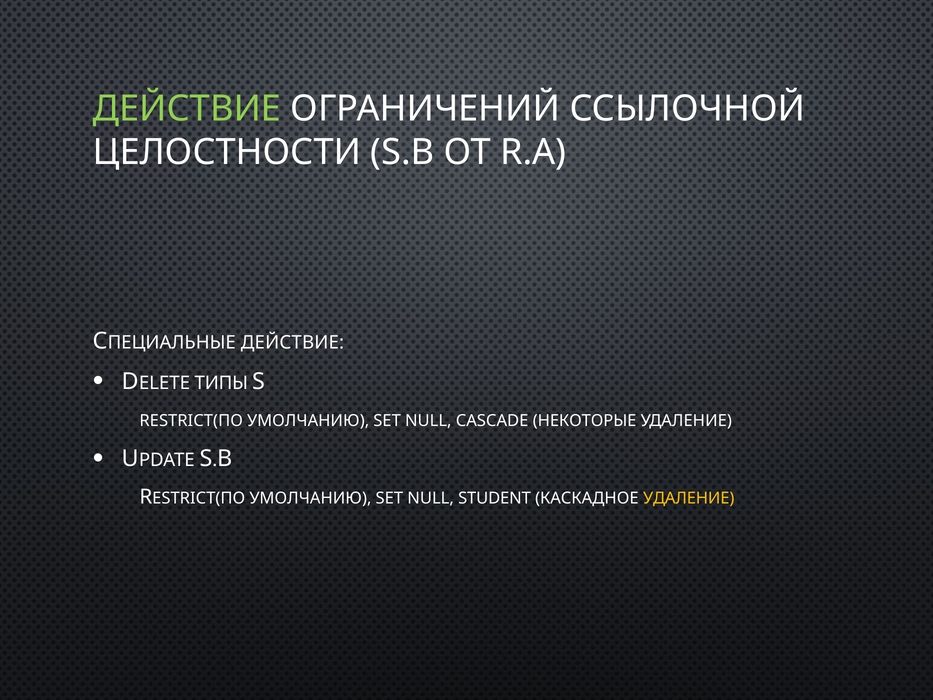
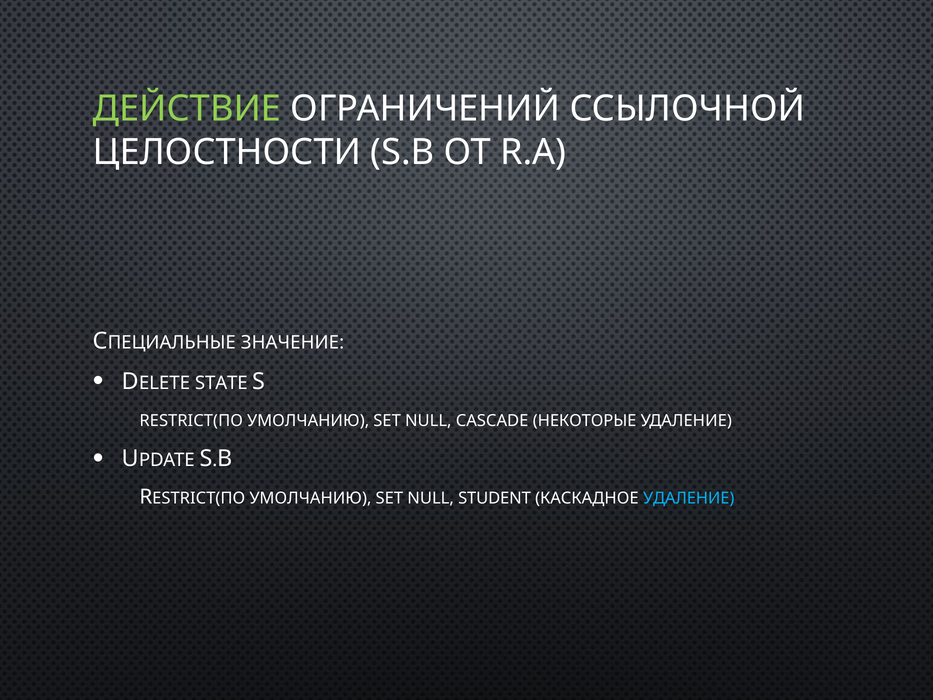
ДЕЙСТВИЕ at (292, 342): ДЕЙСТВИЕ -> ЗНАЧЕНИЕ
ТИПЫ: ТИПЫ -> STATE
УДАЛЕНИЕ at (689, 498) colour: yellow -> light blue
